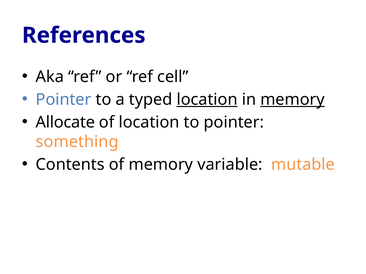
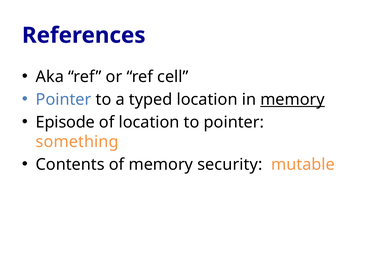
location at (207, 100) underline: present -> none
Allocate: Allocate -> Episode
variable: variable -> security
